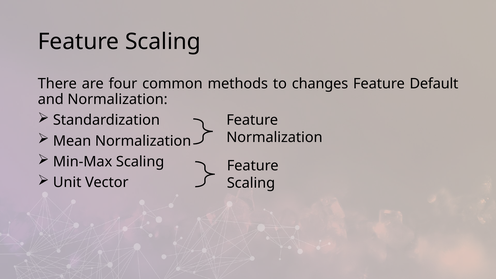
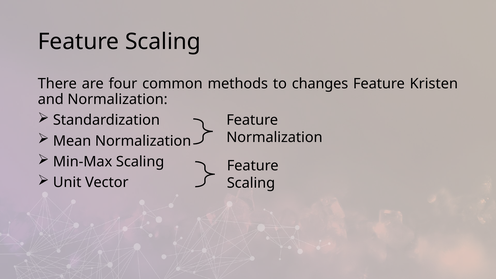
Default: Default -> Kristen
